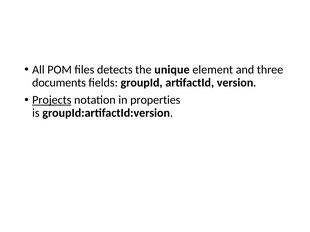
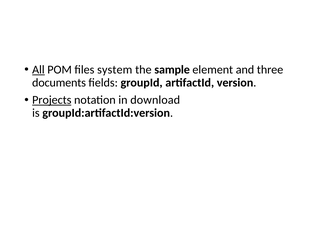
All underline: none -> present
detects: detects -> system
unique: unique -> sample
properties: properties -> download
